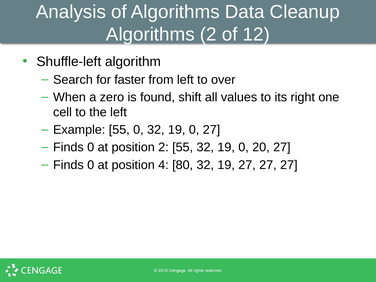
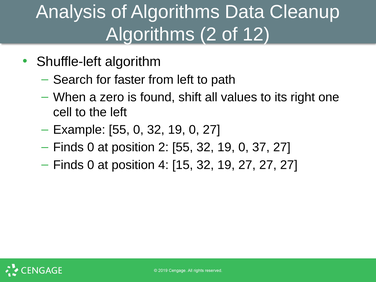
over: over -> path
20: 20 -> 37
80: 80 -> 15
